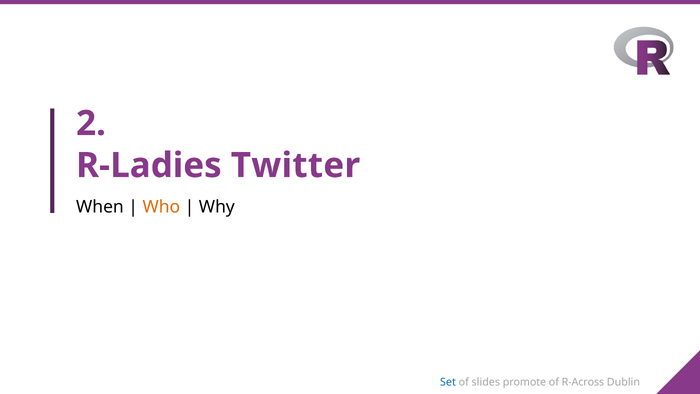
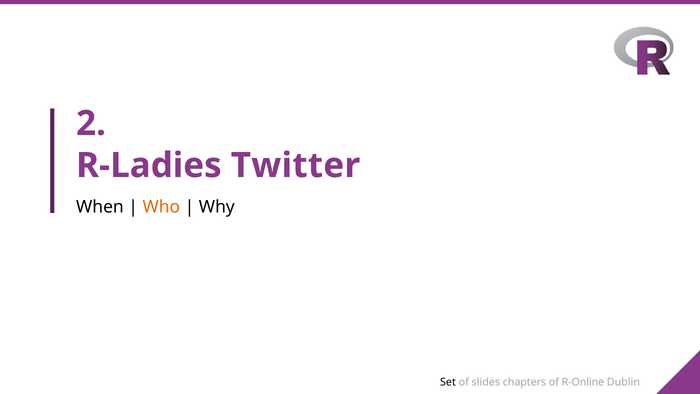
Set colour: blue -> black
promote: promote -> chapters
R-Across: R-Across -> R-Online
